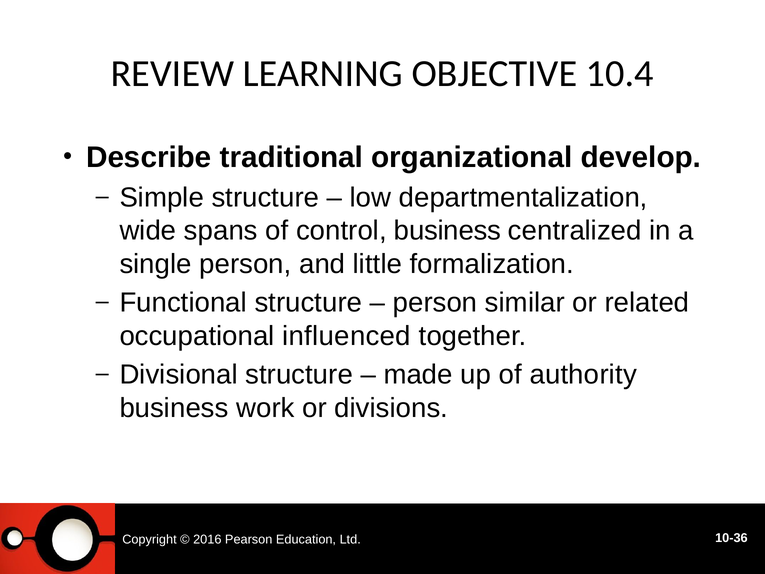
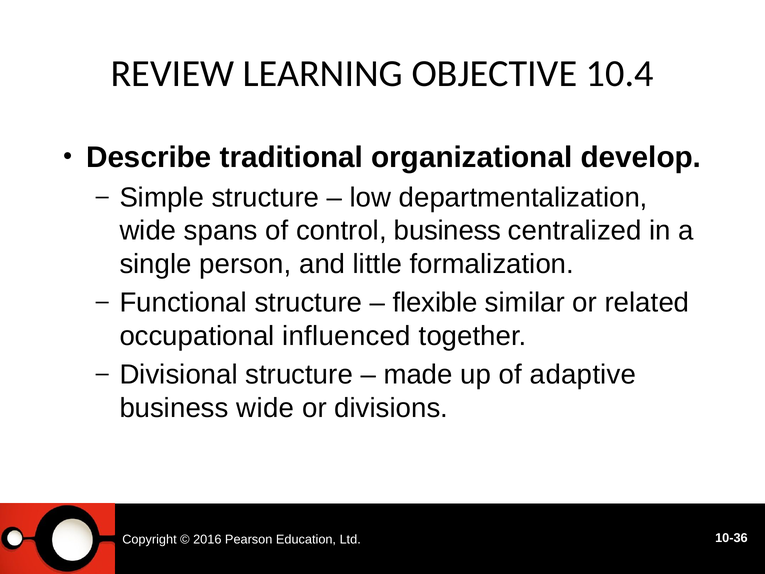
person at (435, 303): person -> flexible
authority: authority -> adaptive
business work: work -> wide
